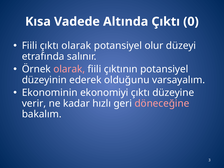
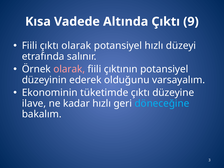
0: 0 -> 9
potansiyel olur: olur -> hızlı
ekonomiyi: ekonomiyi -> tüketimde
verir: verir -> ilave
döneceğine colour: pink -> light blue
